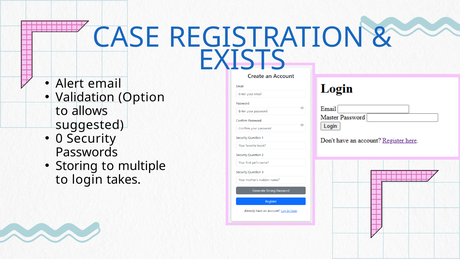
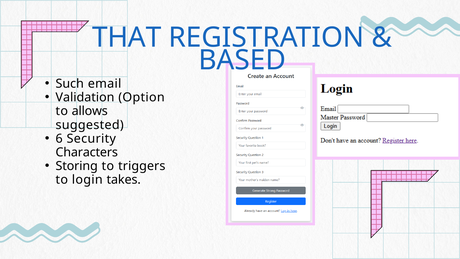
CASE: CASE -> THAT
EXISTS: EXISTS -> BASED
Alert: Alert -> Such
0: 0 -> 6
Passwords: Passwords -> Characters
multiple: multiple -> triggers
